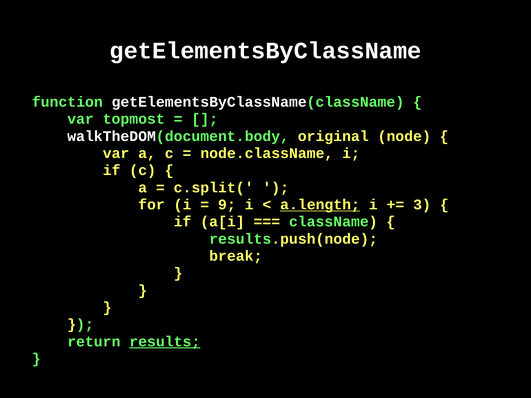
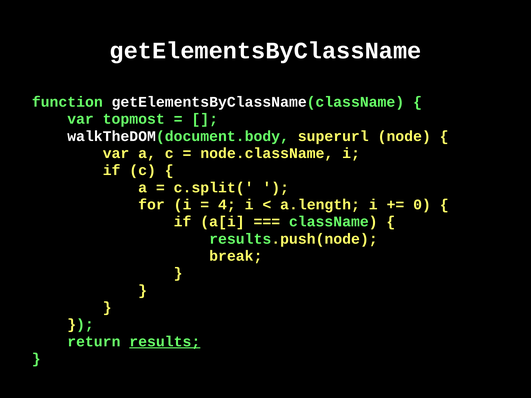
original: original -> superurl
9: 9 -> 4
a.length underline: present -> none
3: 3 -> 0
